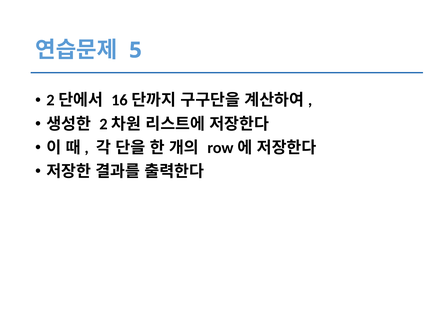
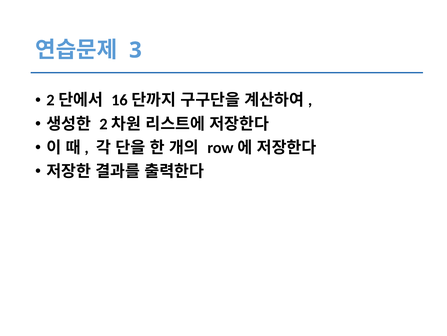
5: 5 -> 3
